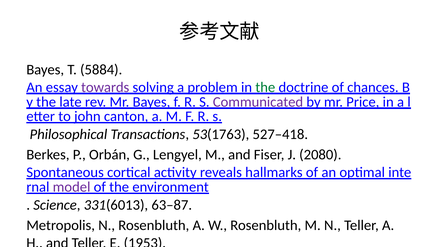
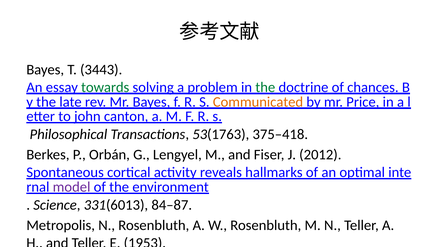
5884: 5884 -> 3443
towards colour: purple -> green
Communicated colour: purple -> orange
527–418: 527–418 -> 375–418
2080: 2080 -> 2012
63–87: 63–87 -> 84–87
